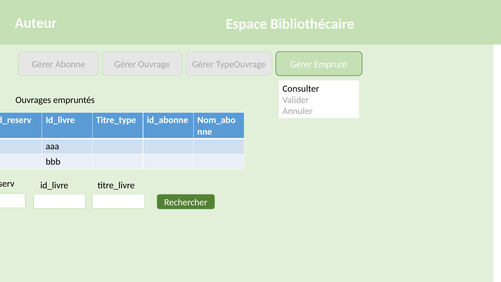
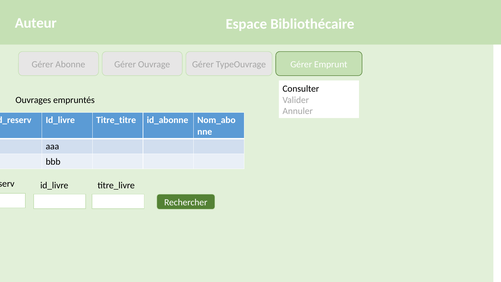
Titre_type: Titre_type -> Titre_titre
